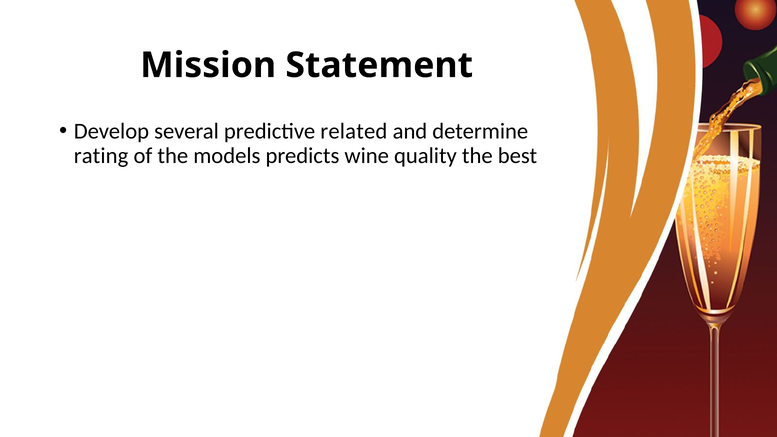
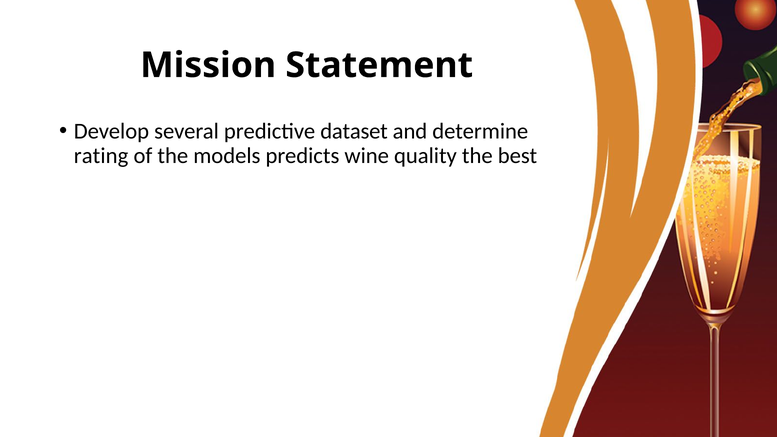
related: related -> dataset
